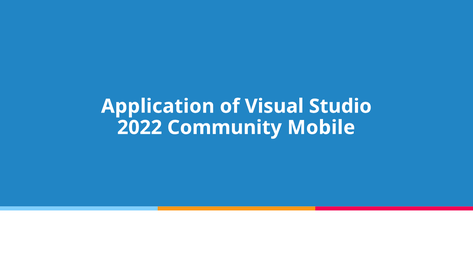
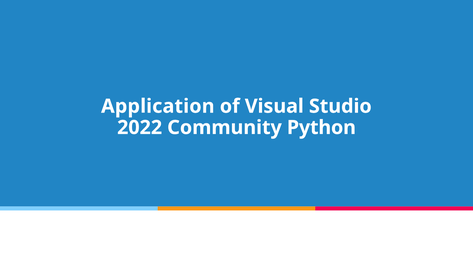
Mobile: Mobile -> Python
